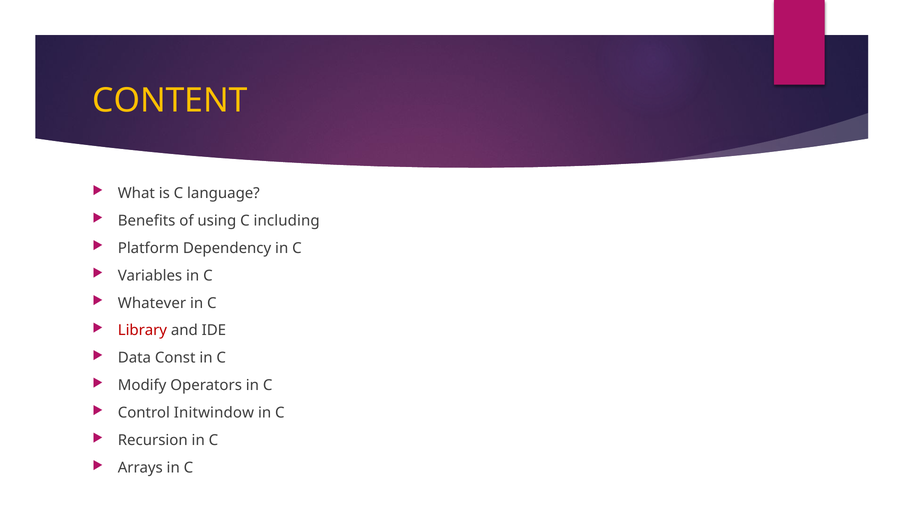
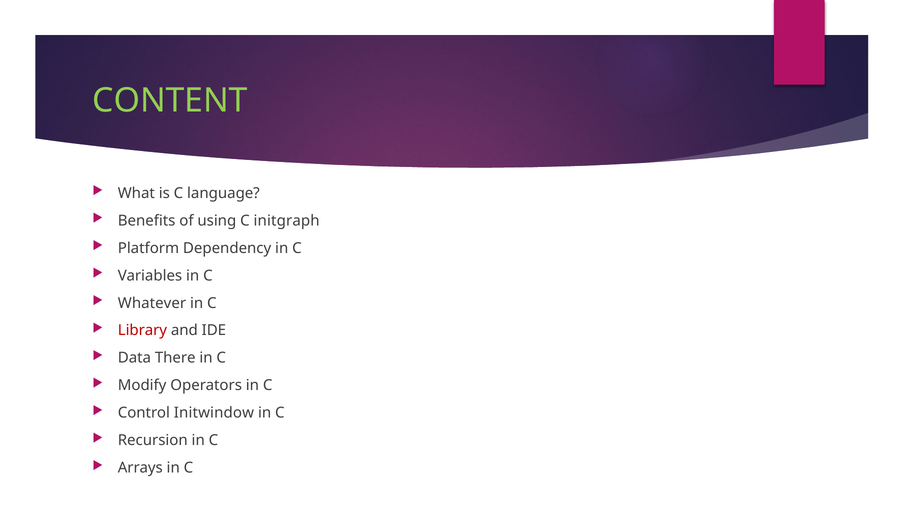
CONTENT colour: yellow -> light green
including: including -> initgraph
Const: Const -> There
